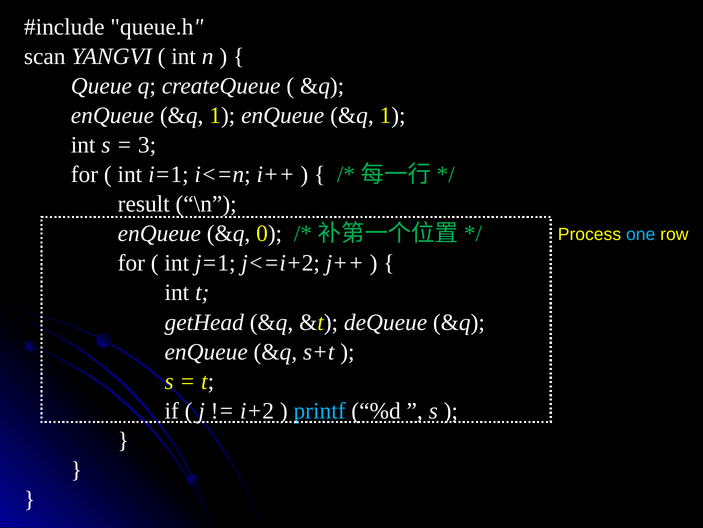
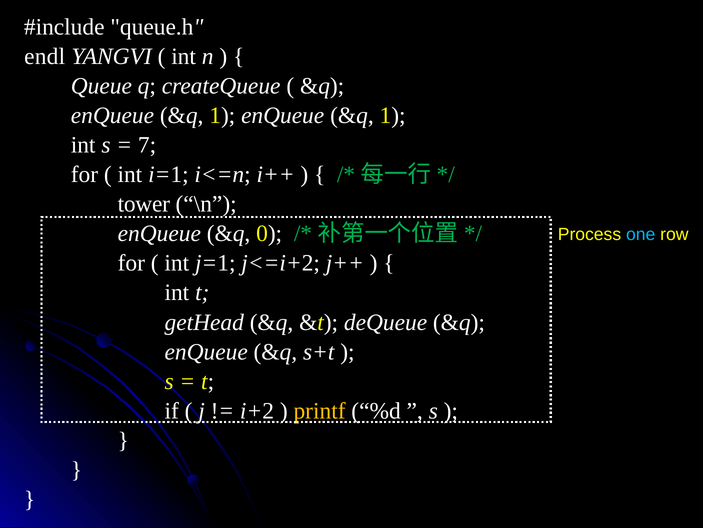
scan: scan -> endl
3: 3 -> 7
result: result -> tower
printf colour: light blue -> yellow
